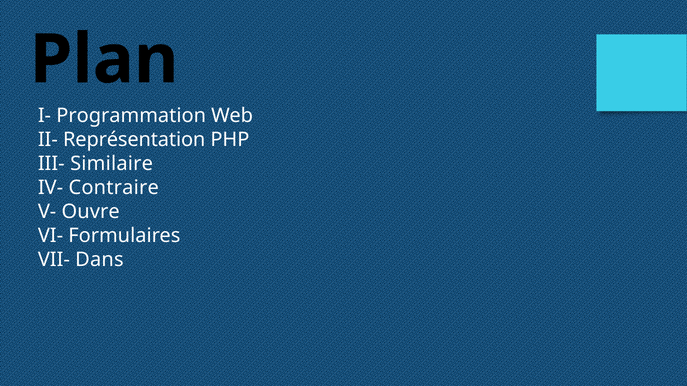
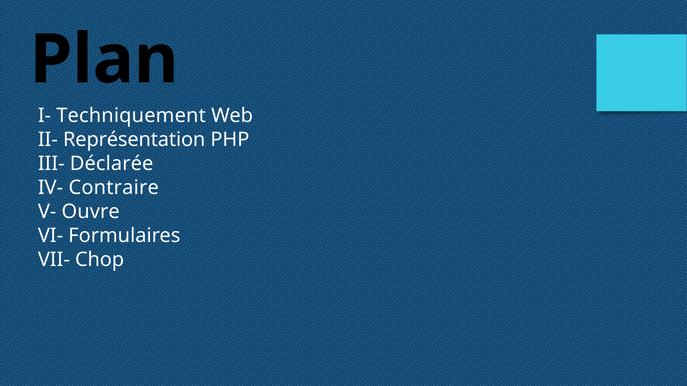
Programmation: Programmation -> Techniquement
Similaire: Similaire -> Déclarée
Dans: Dans -> Chop
